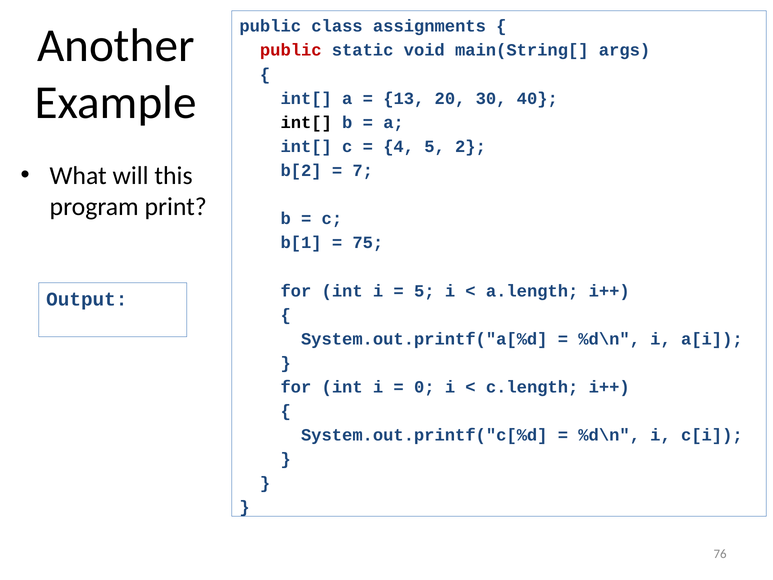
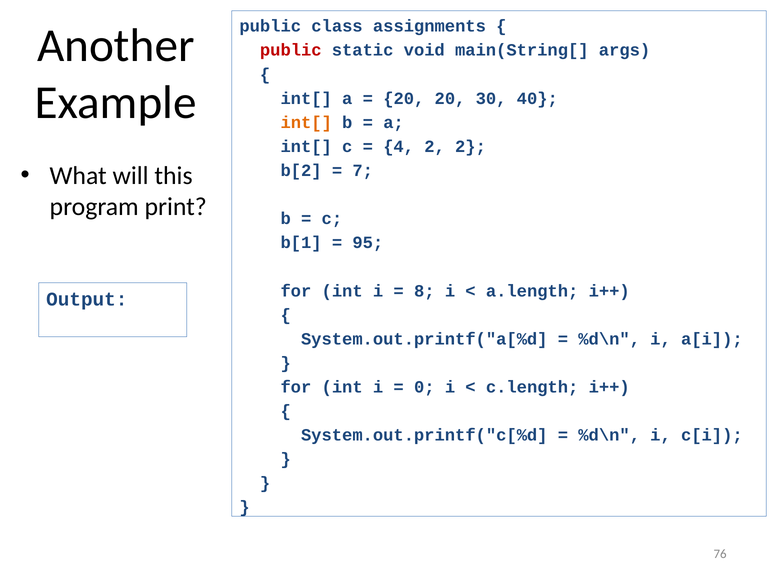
13 at (404, 98): 13 -> 20
int[ at (306, 122) colour: black -> orange
4 5: 5 -> 2
75: 75 -> 95
5 at (424, 291): 5 -> 8
